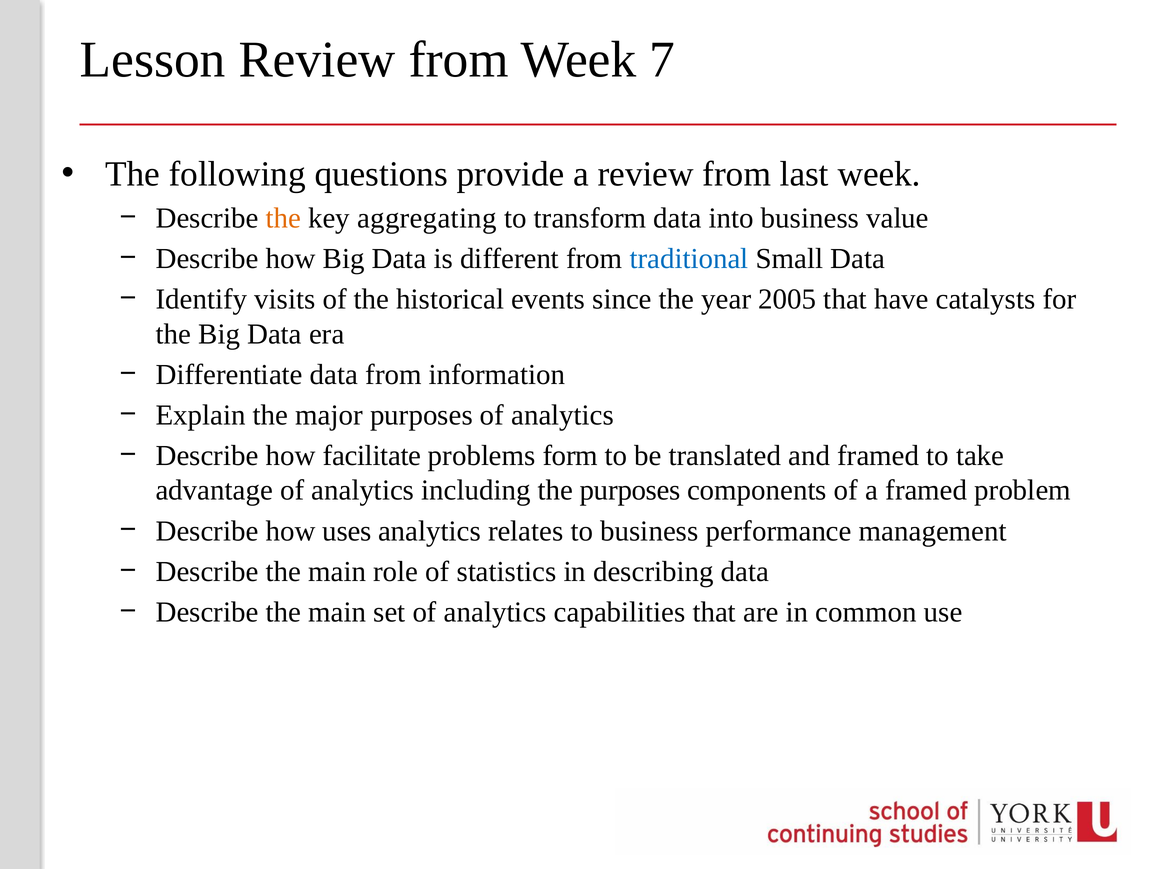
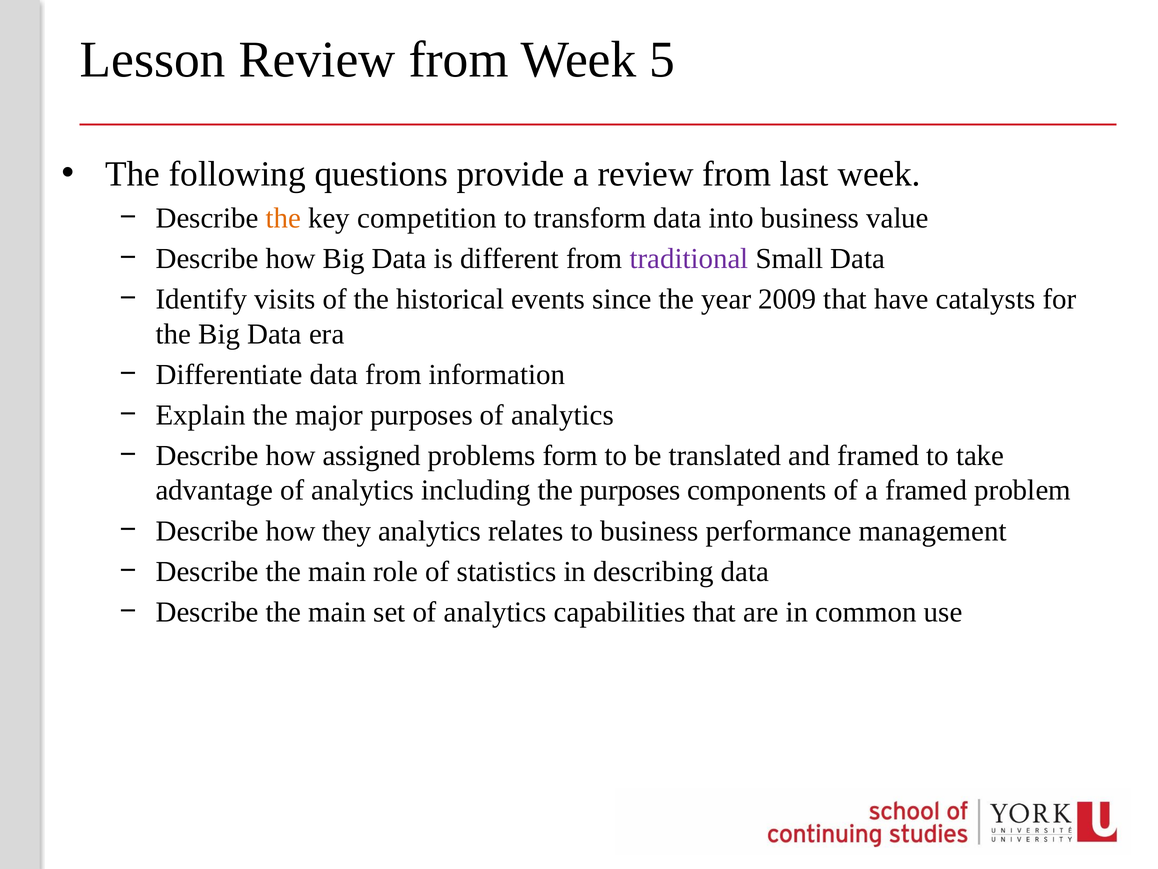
7: 7 -> 5
aggregating: aggregating -> competition
traditional colour: blue -> purple
2005: 2005 -> 2009
facilitate: facilitate -> assigned
uses: uses -> they
